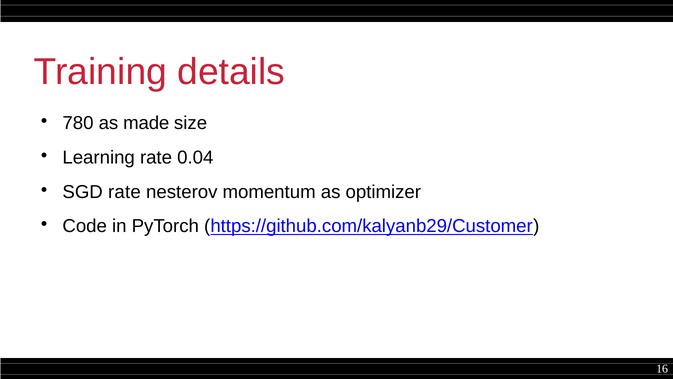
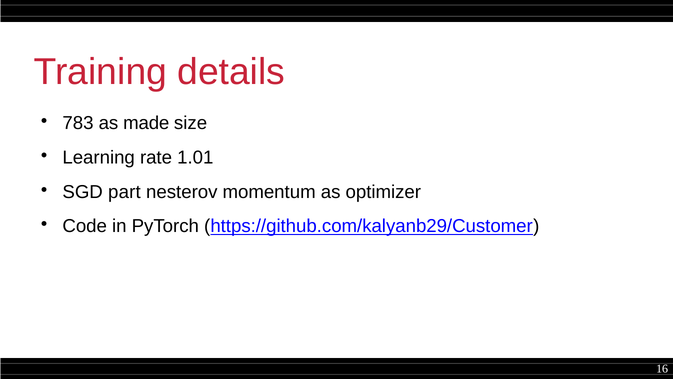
780: 780 -> 783
0.04: 0.04 -> 1.01
SGD rate: rate -> part
